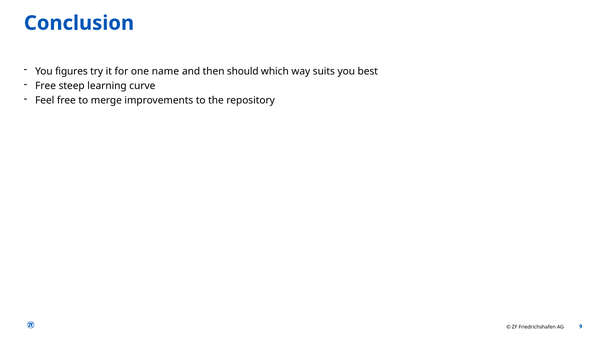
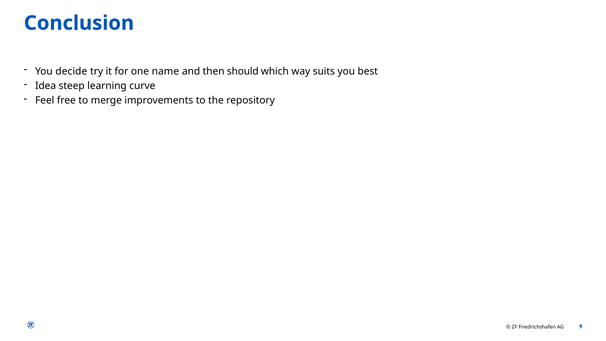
figures: figures -> decide
Free at (46, 86): Free -> Idea
